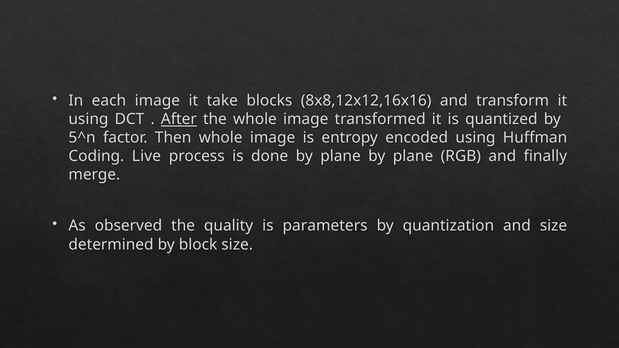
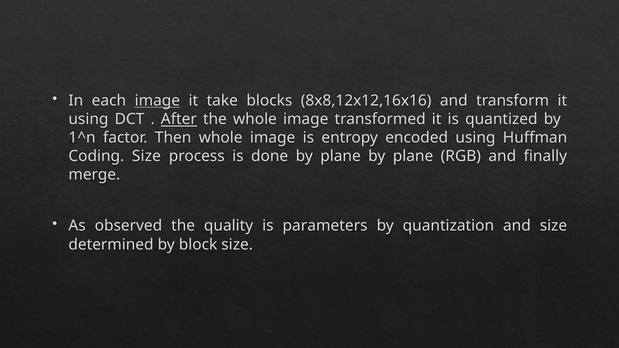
image at (157, 101) underline: none -> present
5^n: 5^n -> 1^n
Coding Live: Live -> Size
